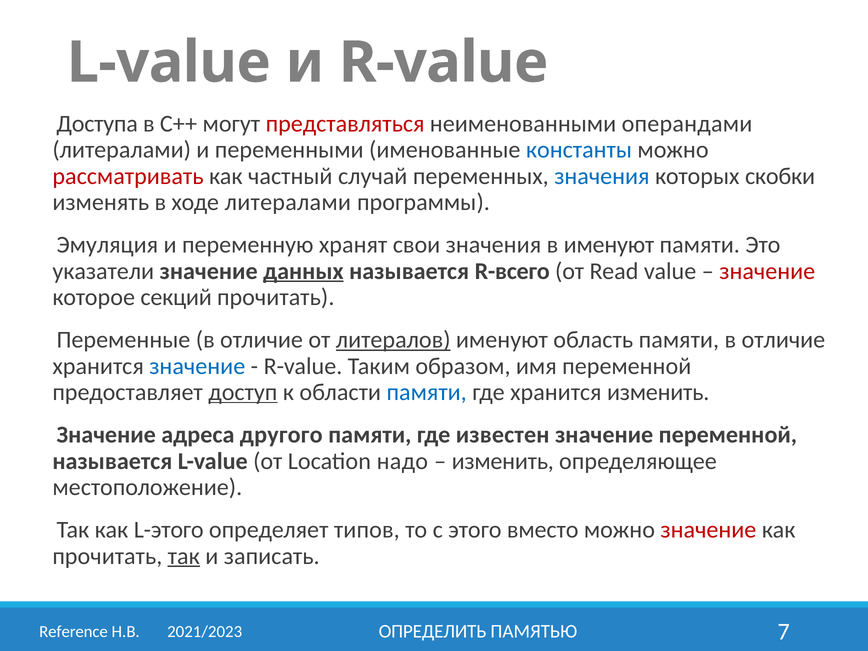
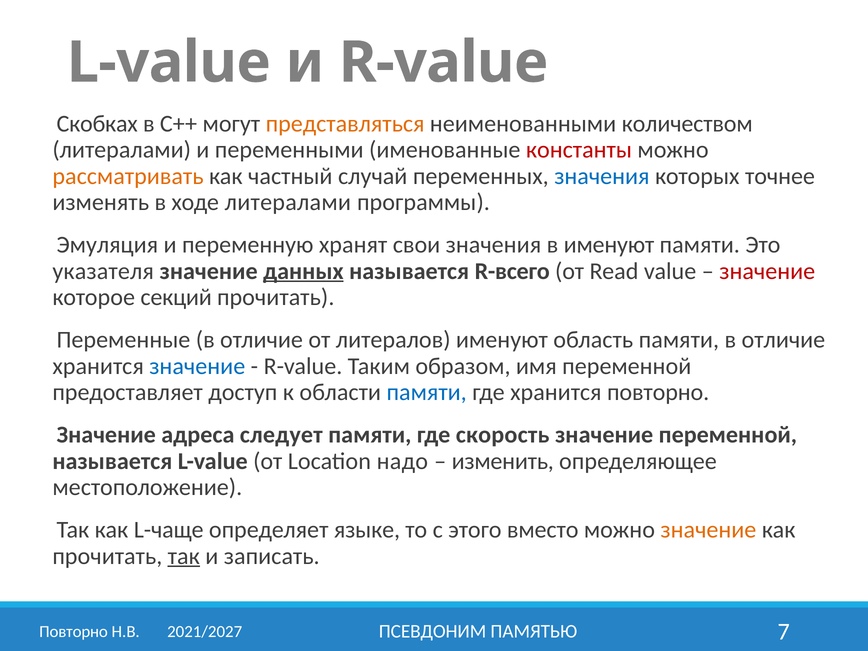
Доступа: Доступа -> Скобках
представляться colour: red -> orange
операндами: операндами -> количеством
константы colour: blue -> red
рассматривать colour: red -> orange
скобки: скобки -> точнее
указатели: указатели -> указателя
литералов underline: present -> none
доступ underline: present -> none
хранится изменить: изменить -> повторно
другого: другого -> следует
известен: известен -> скорость
L-этого: L-этого -> L-чаще
типов: типов -> языке
значение at (708, 530) colour: red -> orange
ОПРЕДЕЛИТЬ: ОПРЕДЕЛИТЬ -> ПСЕВДОНИМ
Reference at (74, 632): Reference -> Повторно
2021/2023: 2021/2023 -> 2021/2027
